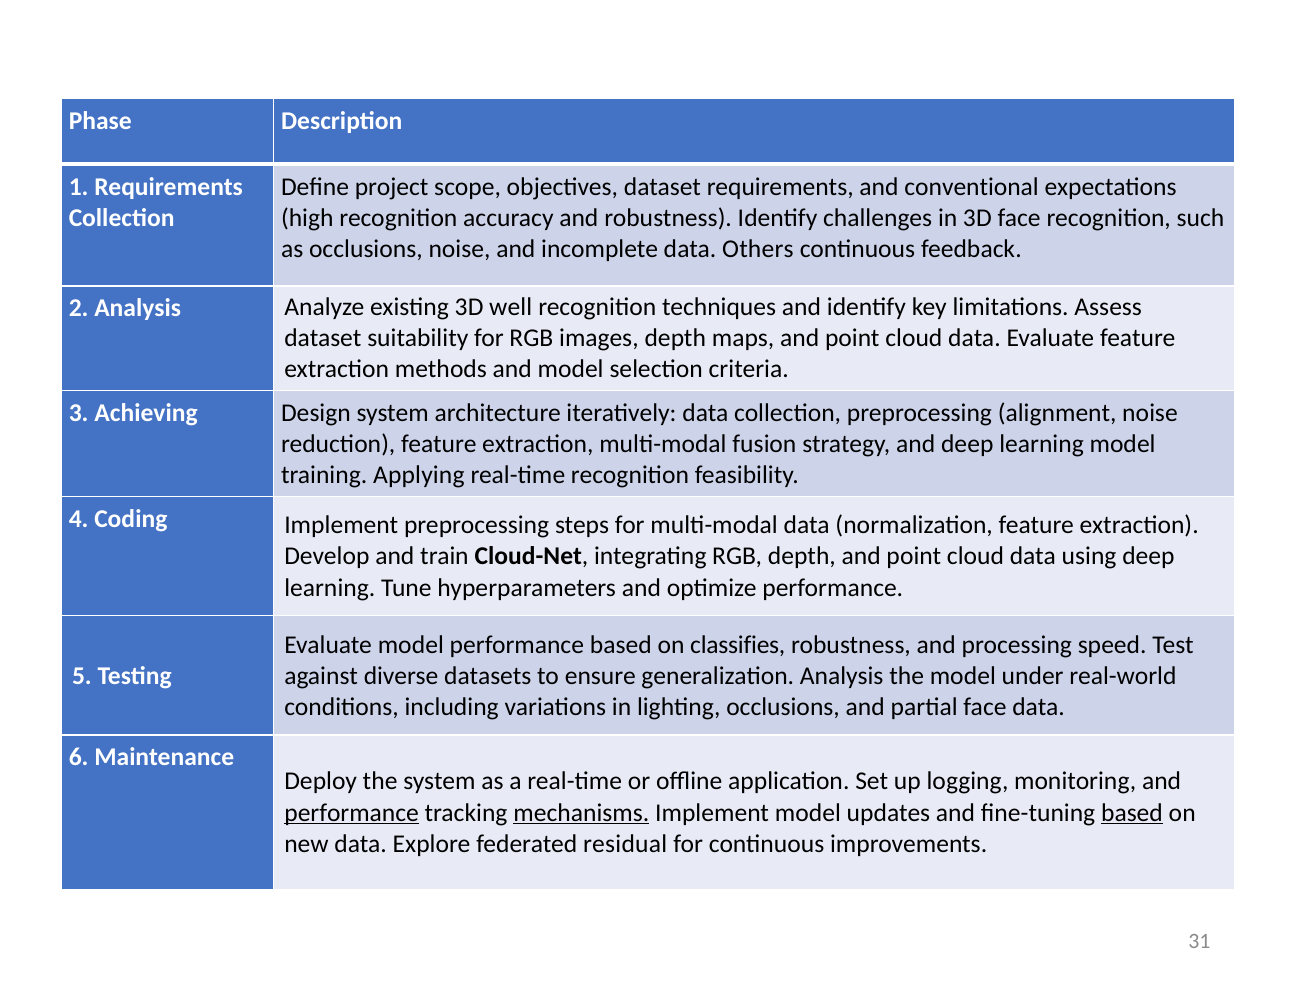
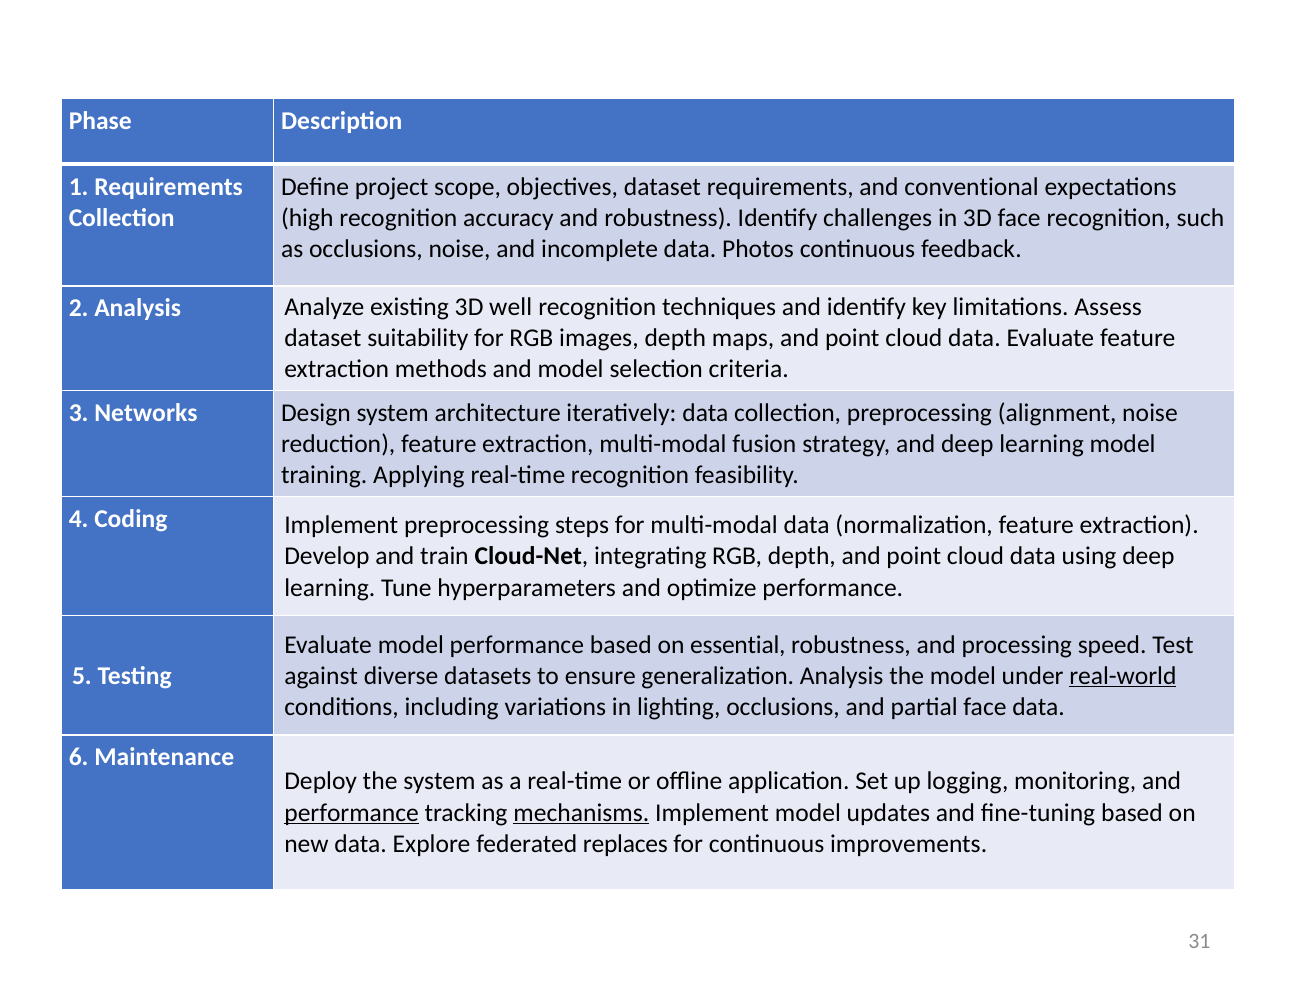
Others: Others -> Photos
Achieving: Achieving -> Networks
classifies: classifies -> essential
real-world underline: none -> present
based at (1132, 812) underline: present -> none
residual: residual -> replaces
